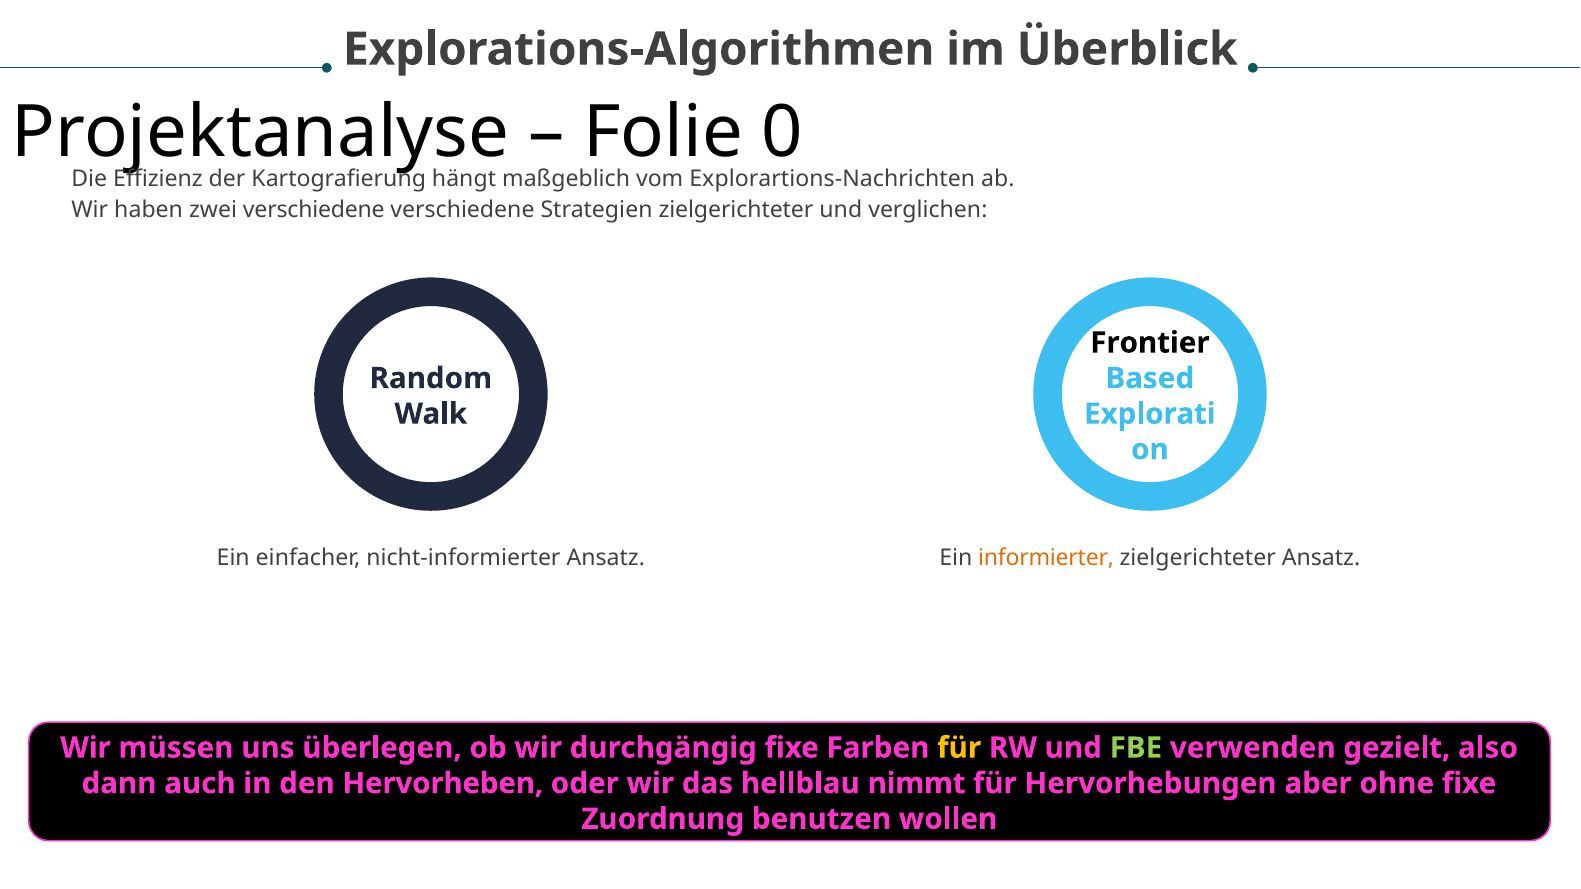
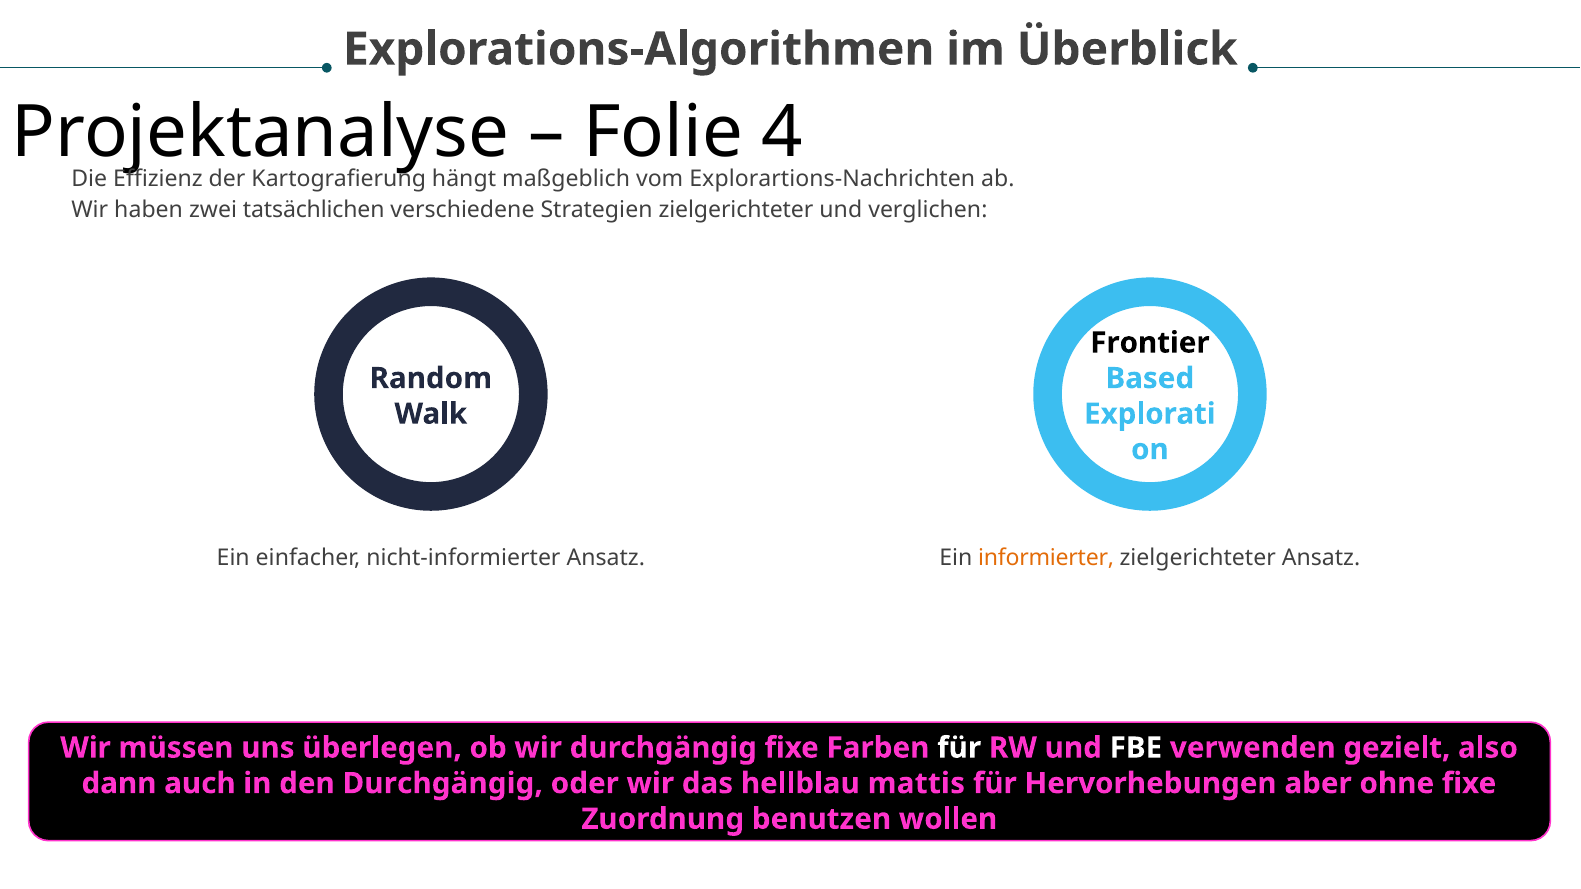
0: 0 -> 4
zwei verschiedene: verschiedene -> tatsächlichen
für at (959, 748) colour: yellow -> white
FBE colour: light green -> white
den Hervorheben: Hervorheben -> Durchgängig
nimmt: nimmt -> mattis
